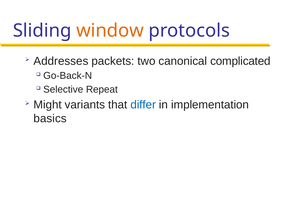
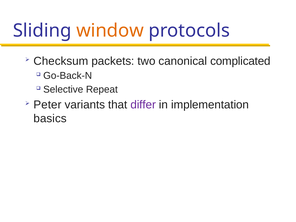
Addresses: Addresses -> Checksum
Might: Might -> Peter
differ colour: blue -> purple
